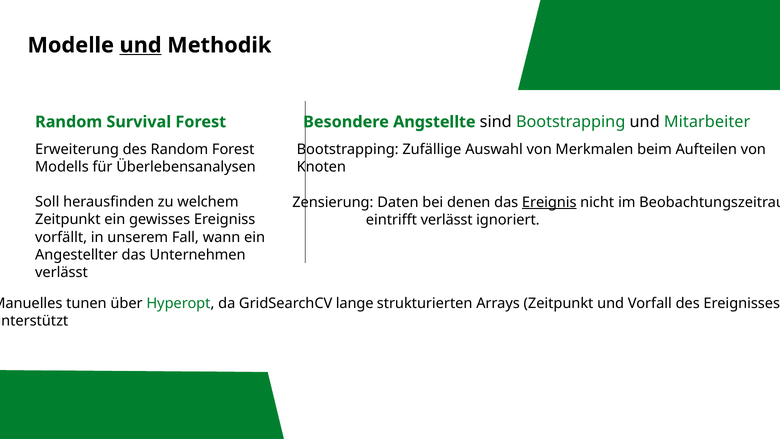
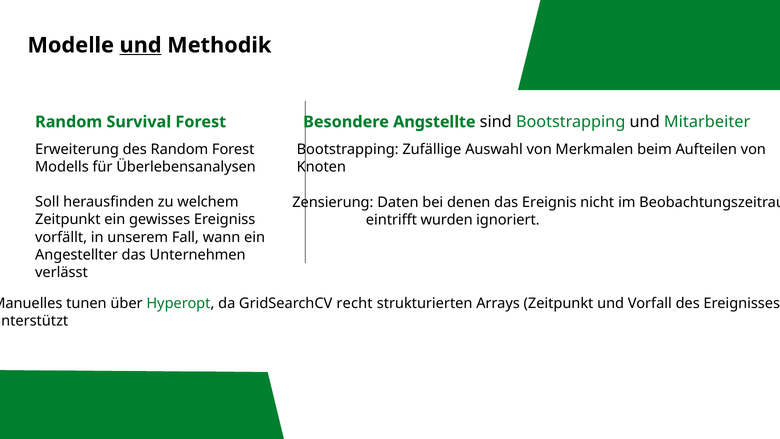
Ereignis underline: present -> none
eintrifft verlässt: verlässt -> wurden
lange: lange -> recht
